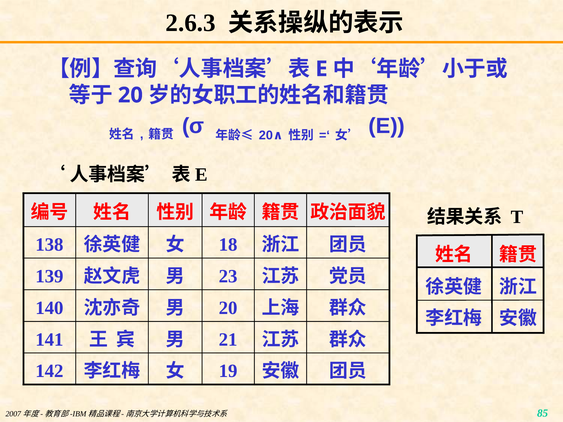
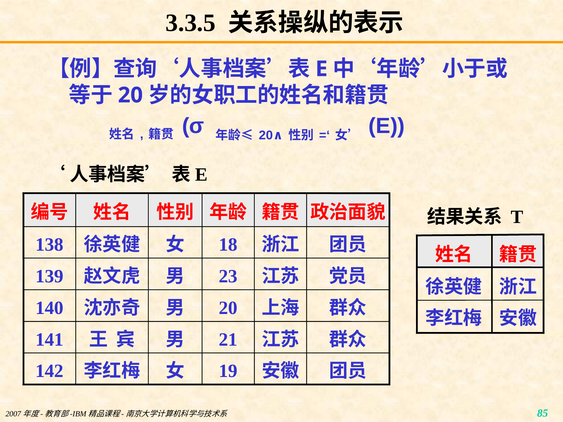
2.6.3: 2.6.3 -> 3.3.5
